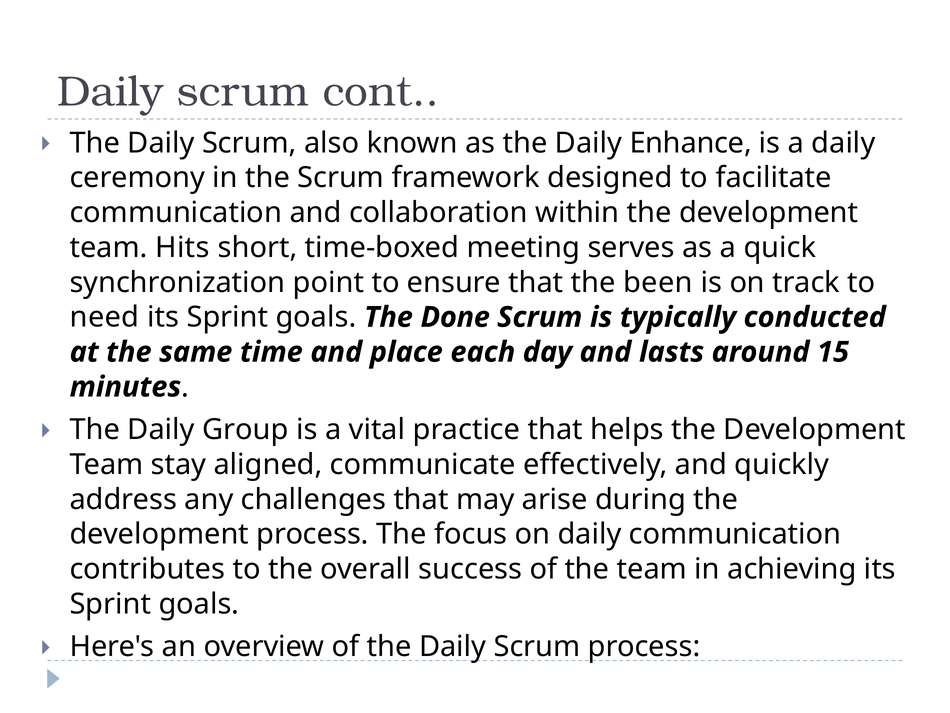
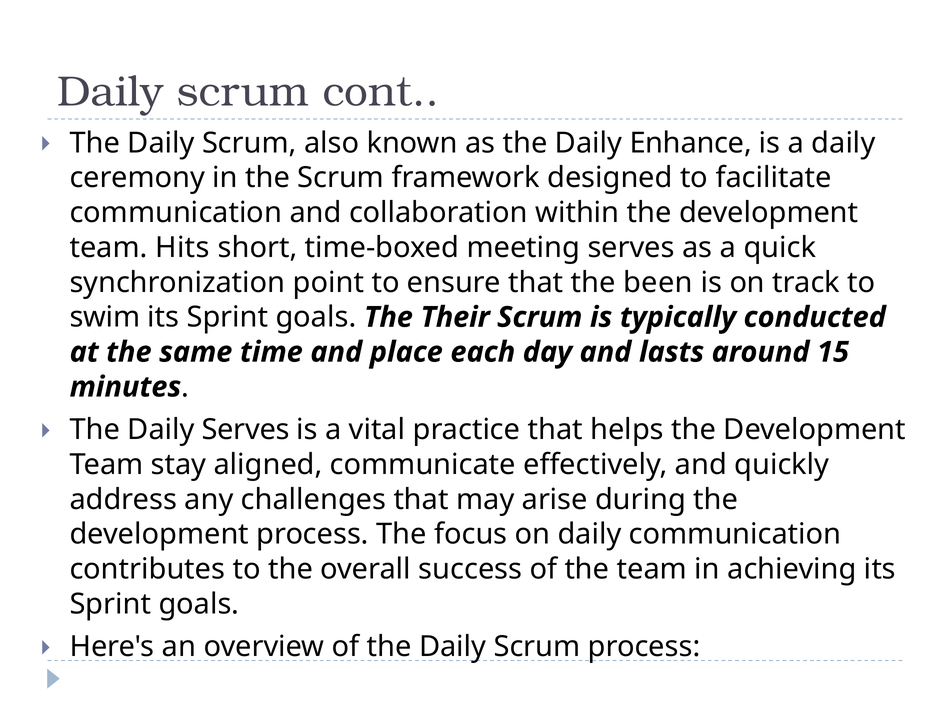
need: need -> swim
Done: Done -> Their
Daily Group: Group -> Serves
